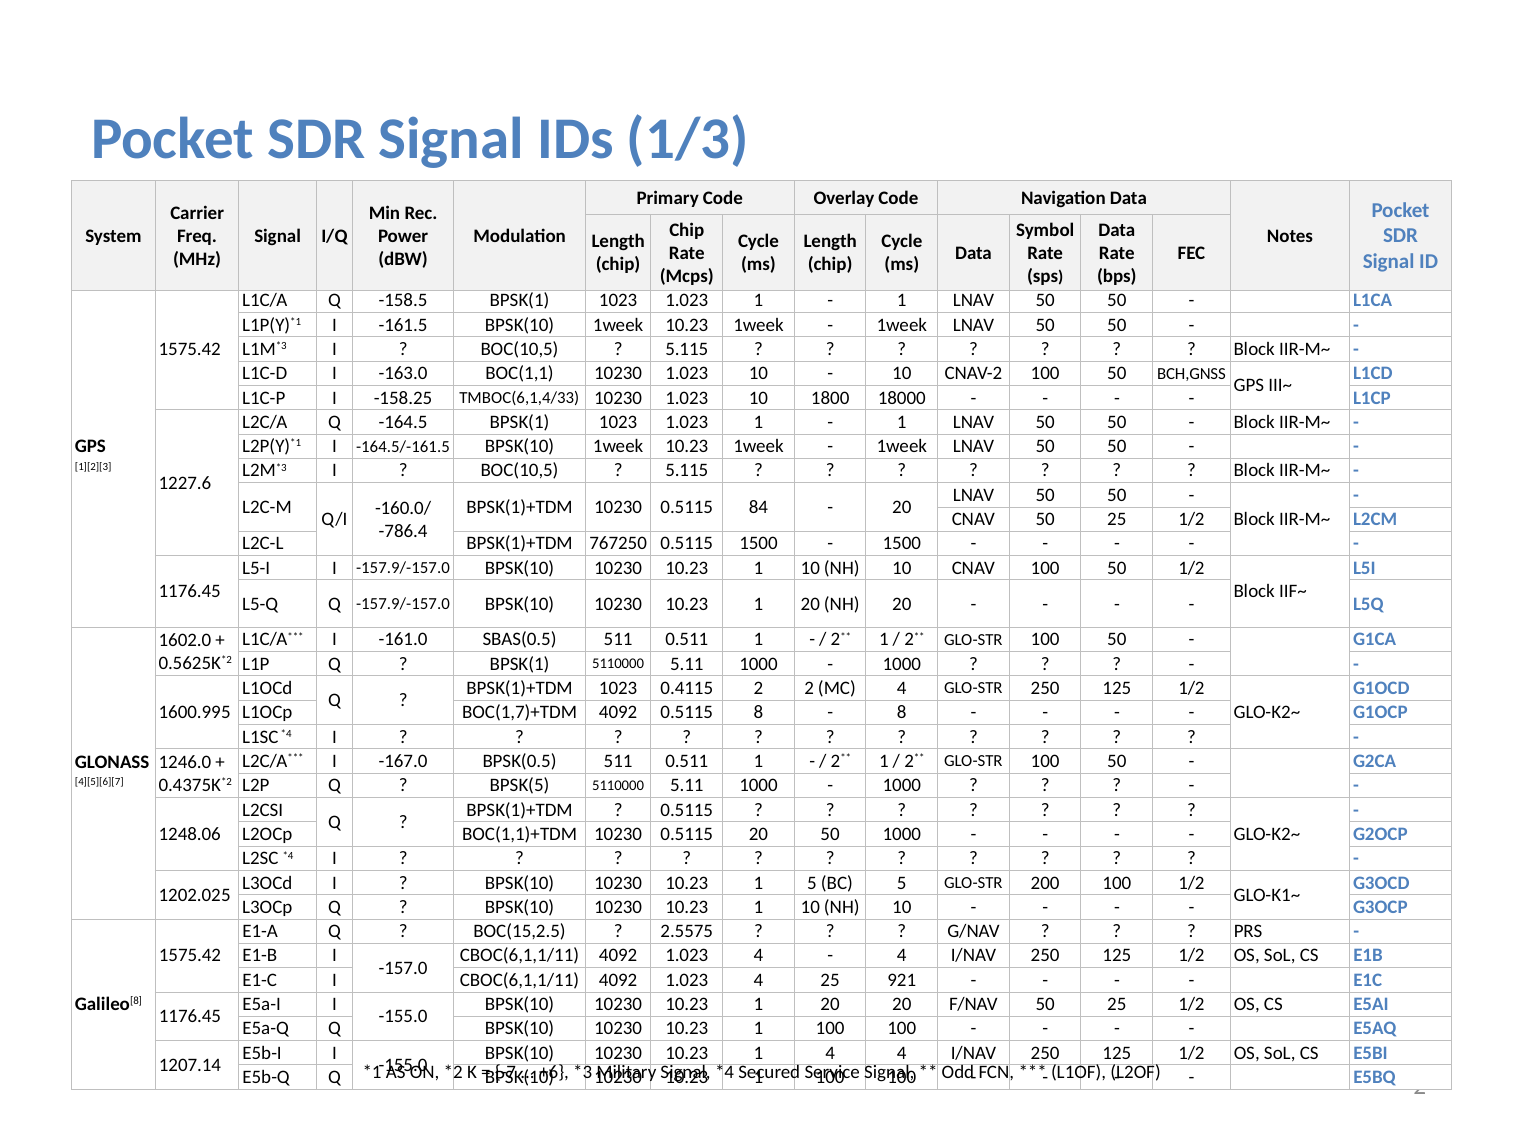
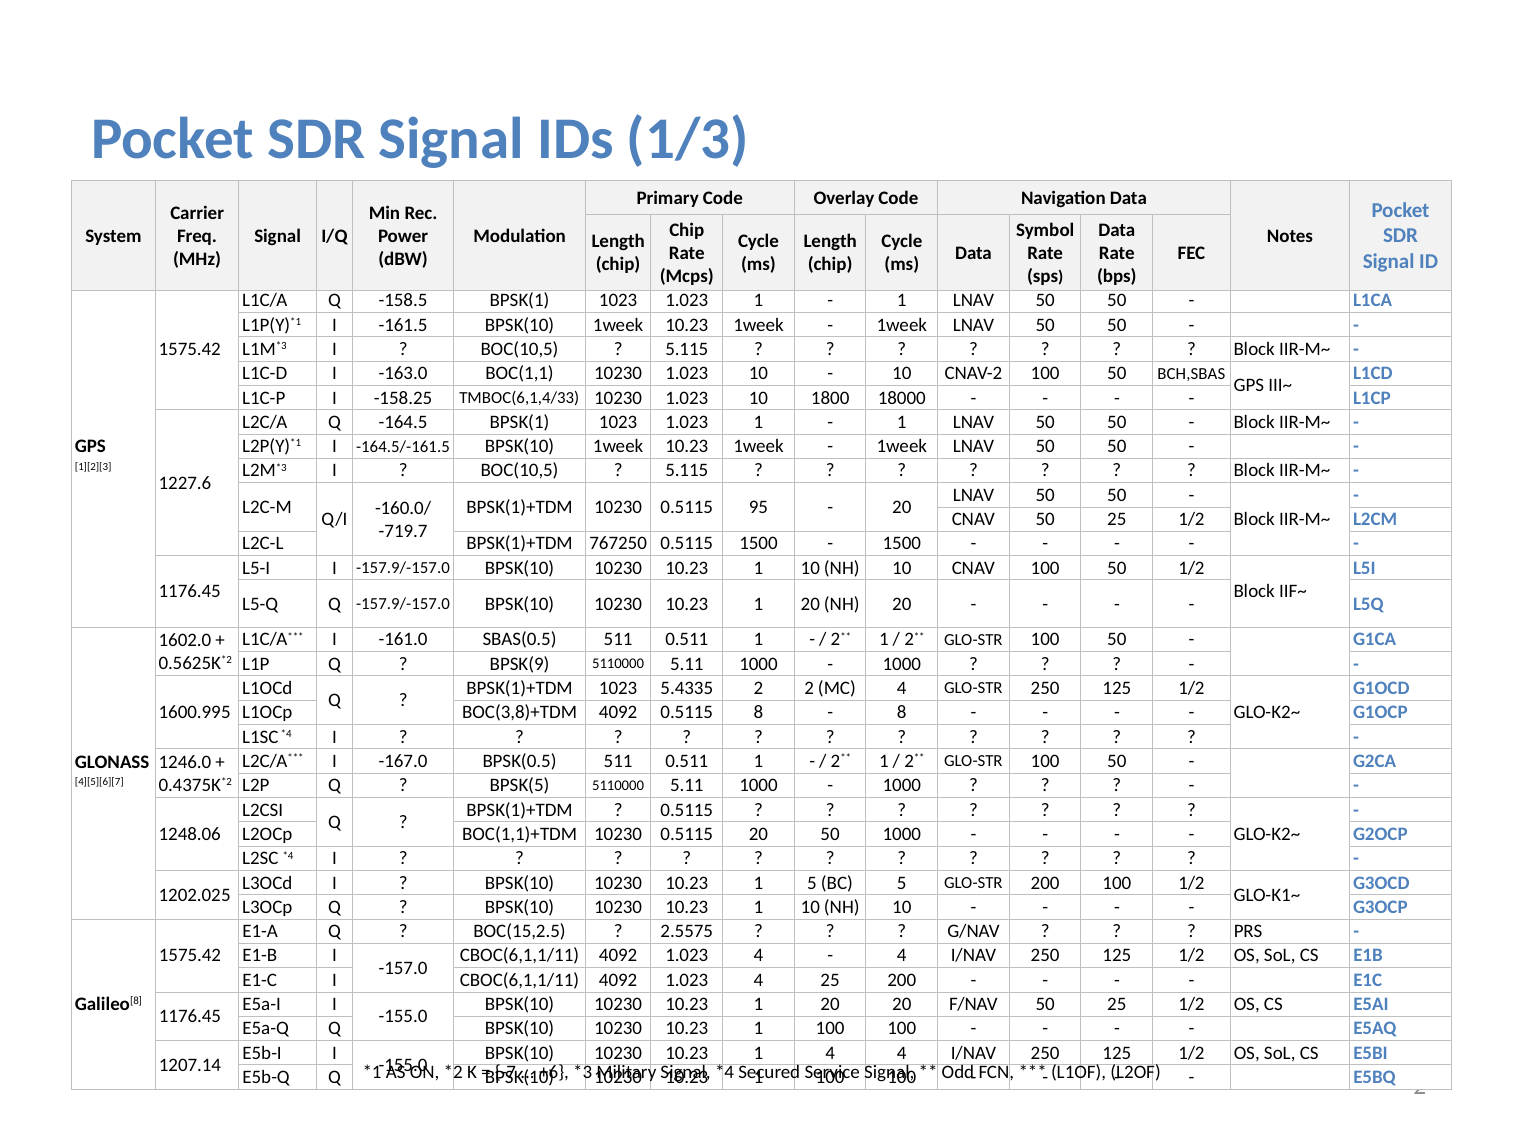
BCH,GNSS: BCH,GNSS -> BCH,SBAS
84: 84 -> 95
-786.4: -786.4 -> -719.7
BPSK(1 at (520, 664): BPSK(1 -> BPSK(9
0.4115: 0.4115 -> 5.4335
BOC(1,7)+TDM: BOC(1,7)+TDM -> BOC(3,8)+TDM
25 921: 921 -> 200
